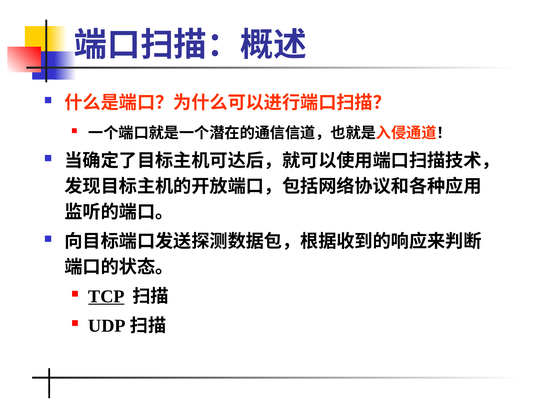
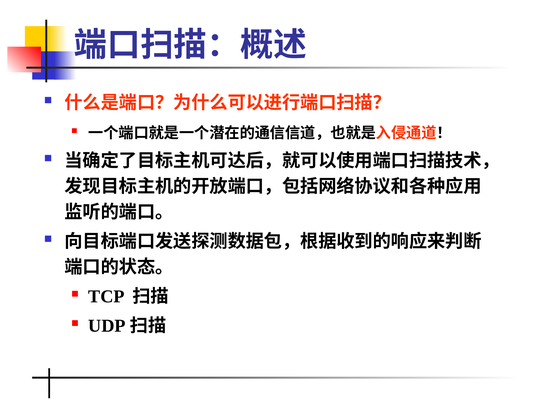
TCP underline: present -> none
